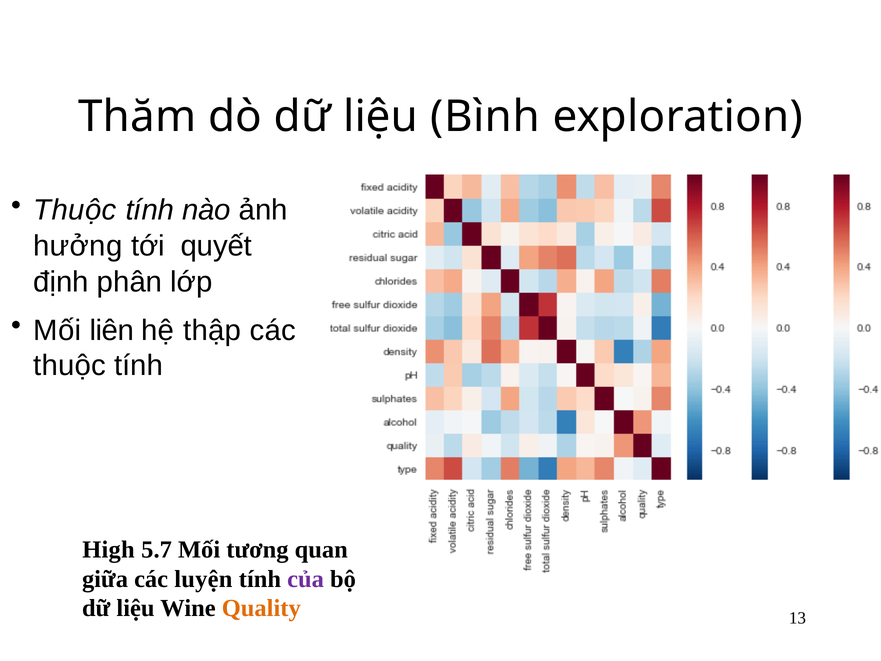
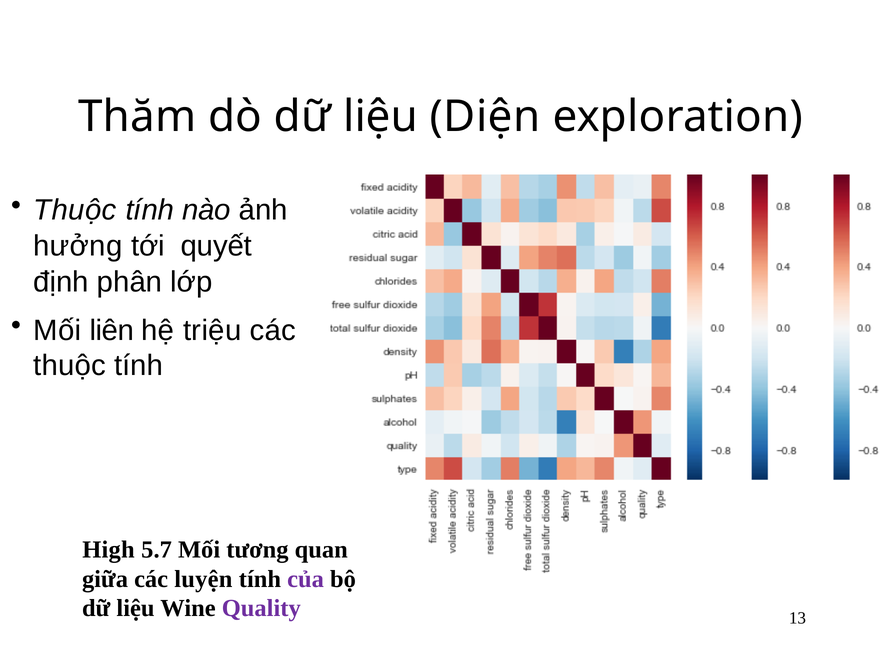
Bình: Bình -> Diện
thập: thập -> triệu
Quality colour: orange -> purple
